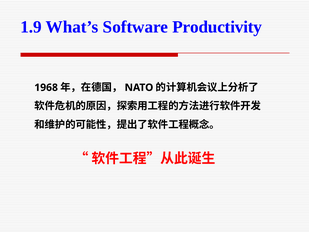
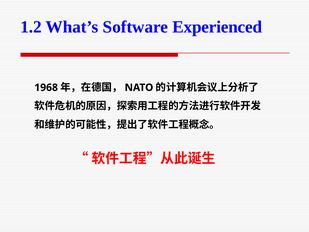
1.9: 1.9 -> 1.2
Productivity: Productivity -> Experienced
